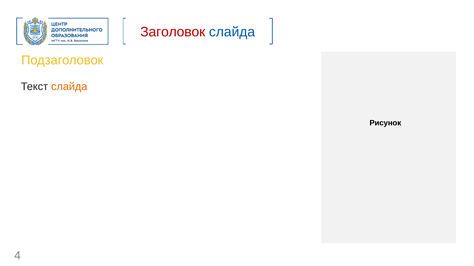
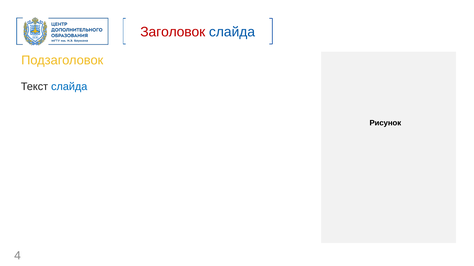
слайда at (69, 87) colour: orange -> blue
